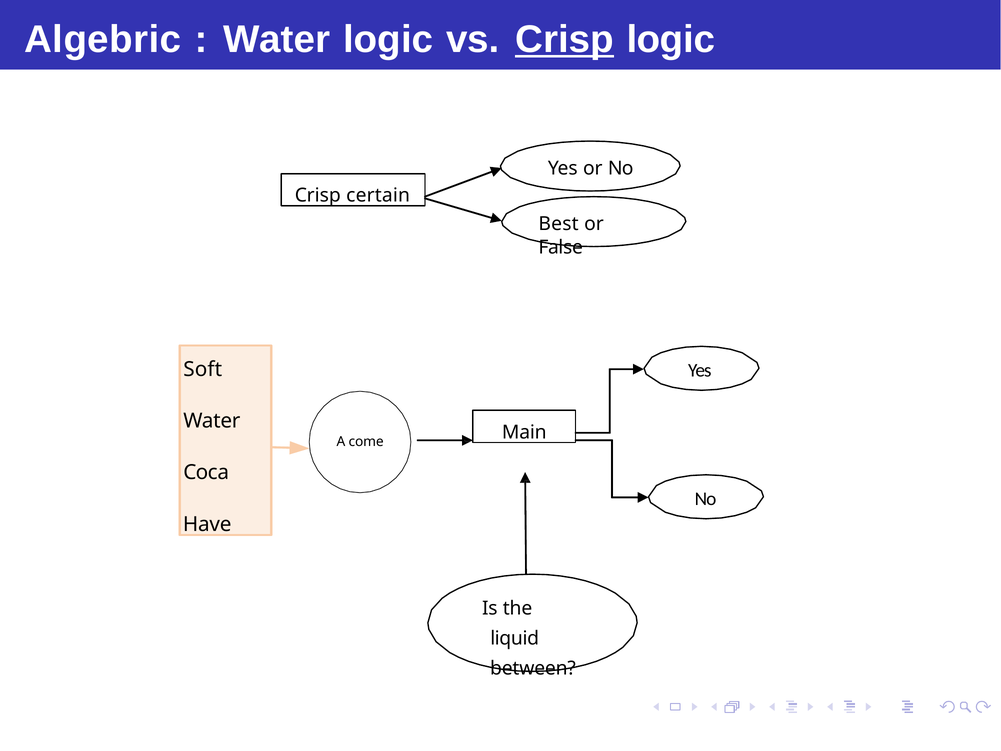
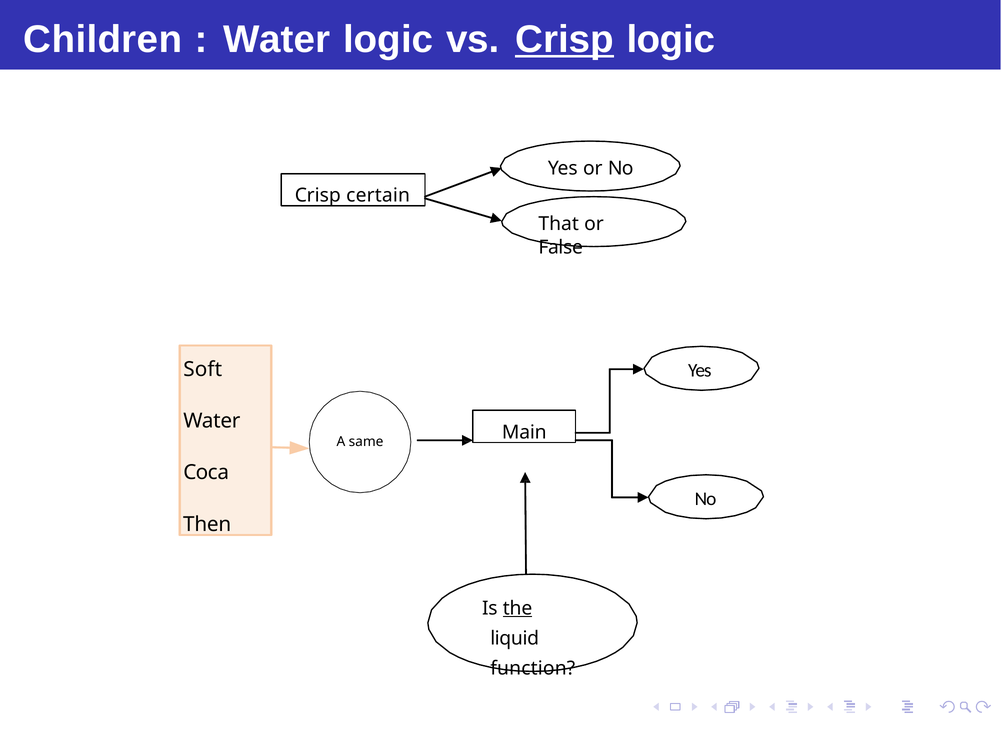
Algebric: Algebric -> Children
Best: Best -> That
come: come -> same
Have: Have -> Then
the underline: none -> present
between at (533, 669): between -> function
